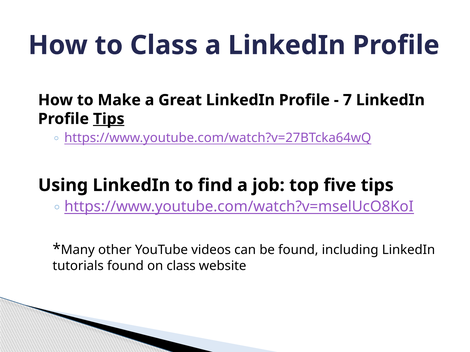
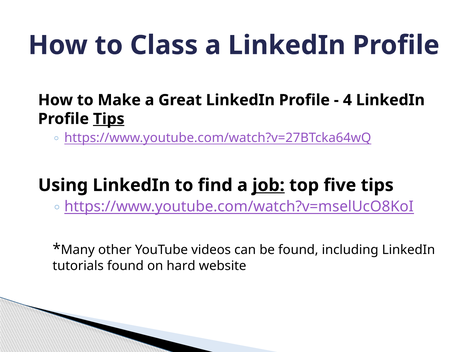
7: 7 -> 4
job underline: none -> present
on class: class -> hard
